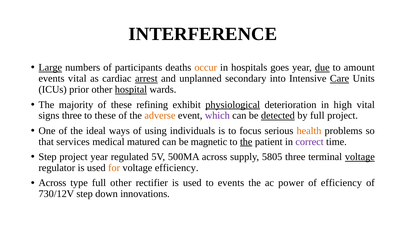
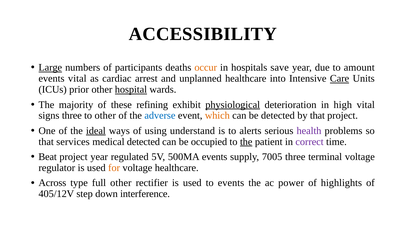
INTERFERENCE: INTERFERENCE -> ACCESSIBILITY
goes: goes -> save
due underline: present -> none
arrest underline: present -> none
unplanned secondary: secondary -> healthcare
to these: these -> other
adverse colour: orange -> blue
which colour: purple -> orange
detected at (278, 116) underline: present -> none
by full: full -> that
ideal underline: none -> present
individuals: individuals -> understand
focus: focus -> alerts
health colour: orange -> purple
medical matured: matured -> detected
magnetic: magnetic -> occupied
Step at (48, 157): Step -> Beat
500MA across: across -> events
5805: 5805 -> 7005
voltage at (360, 157) underline: present -> none
voltage efficiency: efficiency -> healthcare
of efficiency: efficiency -> highlights
730/12V: 730/12V -> 405/12V
innovations: innovations -> interference
